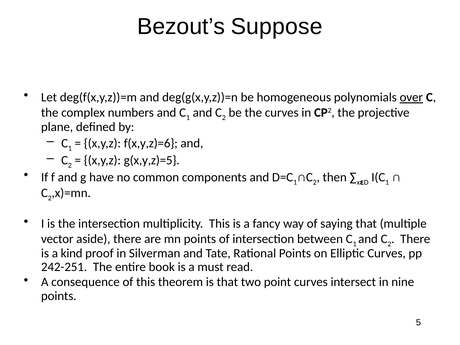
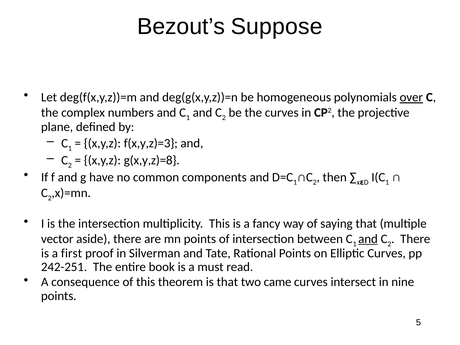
f(x,y,z)=6: f(x,y,z)=6 -> f(x,y,z)=3
g(x,y,z)=5: g(x,y,z)=5 -> g(x,y,z)=8
and at (368, 239) underline: none -> present
kind: kind -> first
point: point -> came
